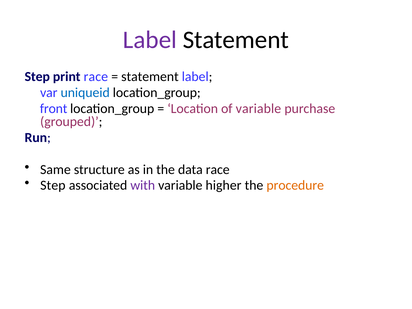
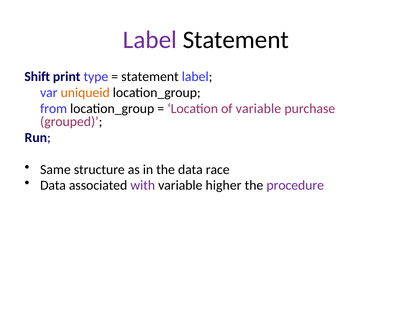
Step at (37, 77): Step -> Shift
print race: race -> type
uniqueid colour: blue -> orange
front: front -> from
Step at (53, 185): Step -> Data
procedure colour: orange -> purple
